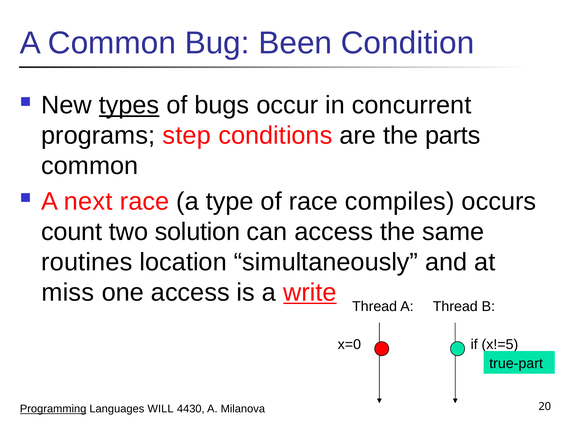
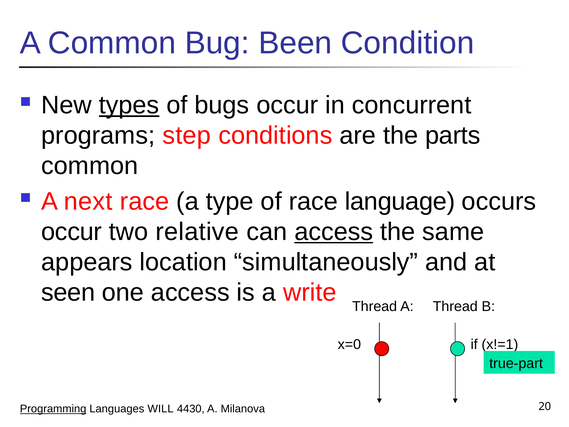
compiles: compiles -> language
count at (72, 232): count -> occur
solution: solution -> relative
access at (334, 232) underline: none -> present
routines: routines -> appears
miss: miss -> seen
write underline: present -> none
x!=5: x!=5 -> x!=1
